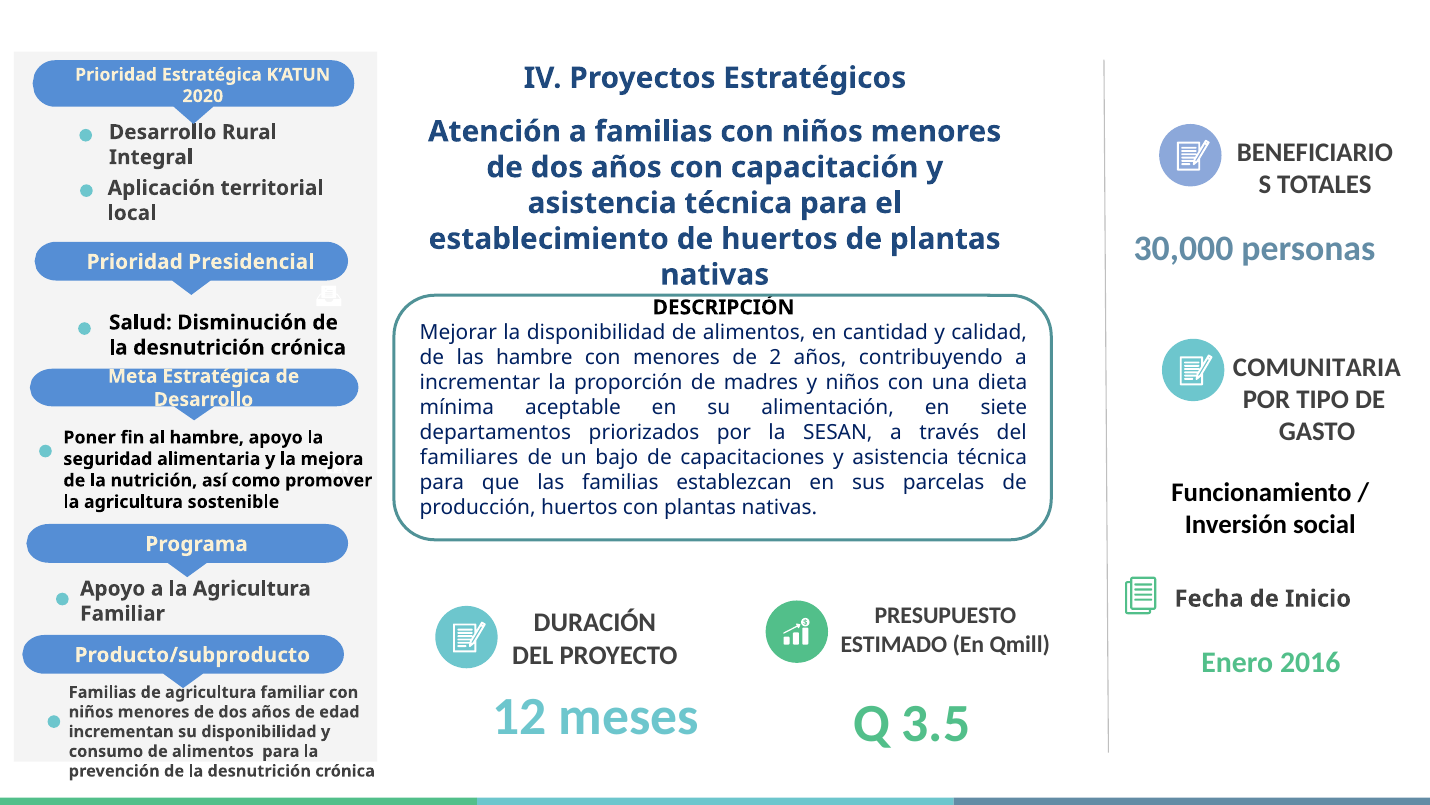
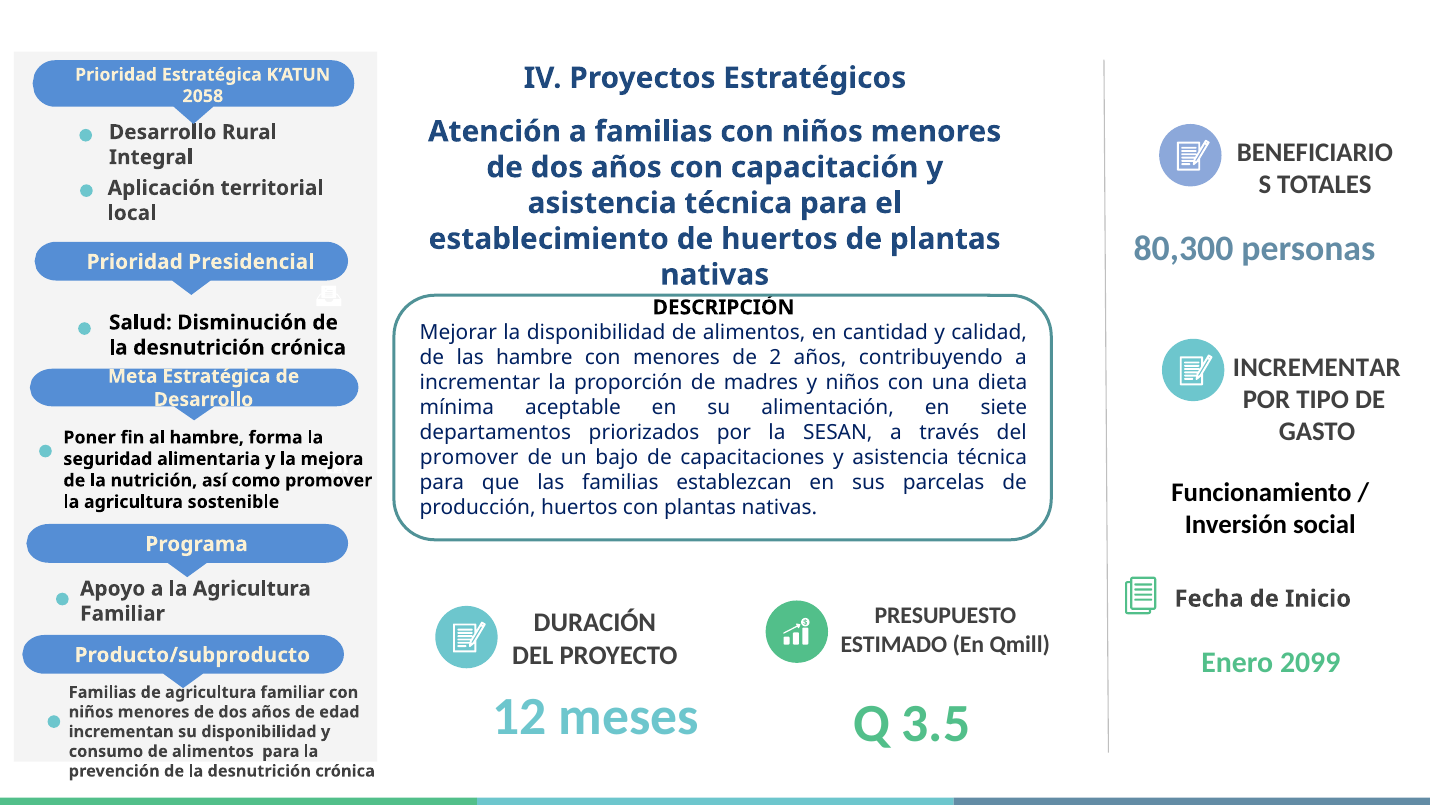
2020: 2020 -> 2058
30,000: 30,000 -> 80,300
COMUNITARIA at (1317, 367): COMUNITARIA -> INCREMENTAR
hambre apoyo: apoyo -> forma
familiares at (469, 458): familiares -> promover
2016: 2016 -> 2099
